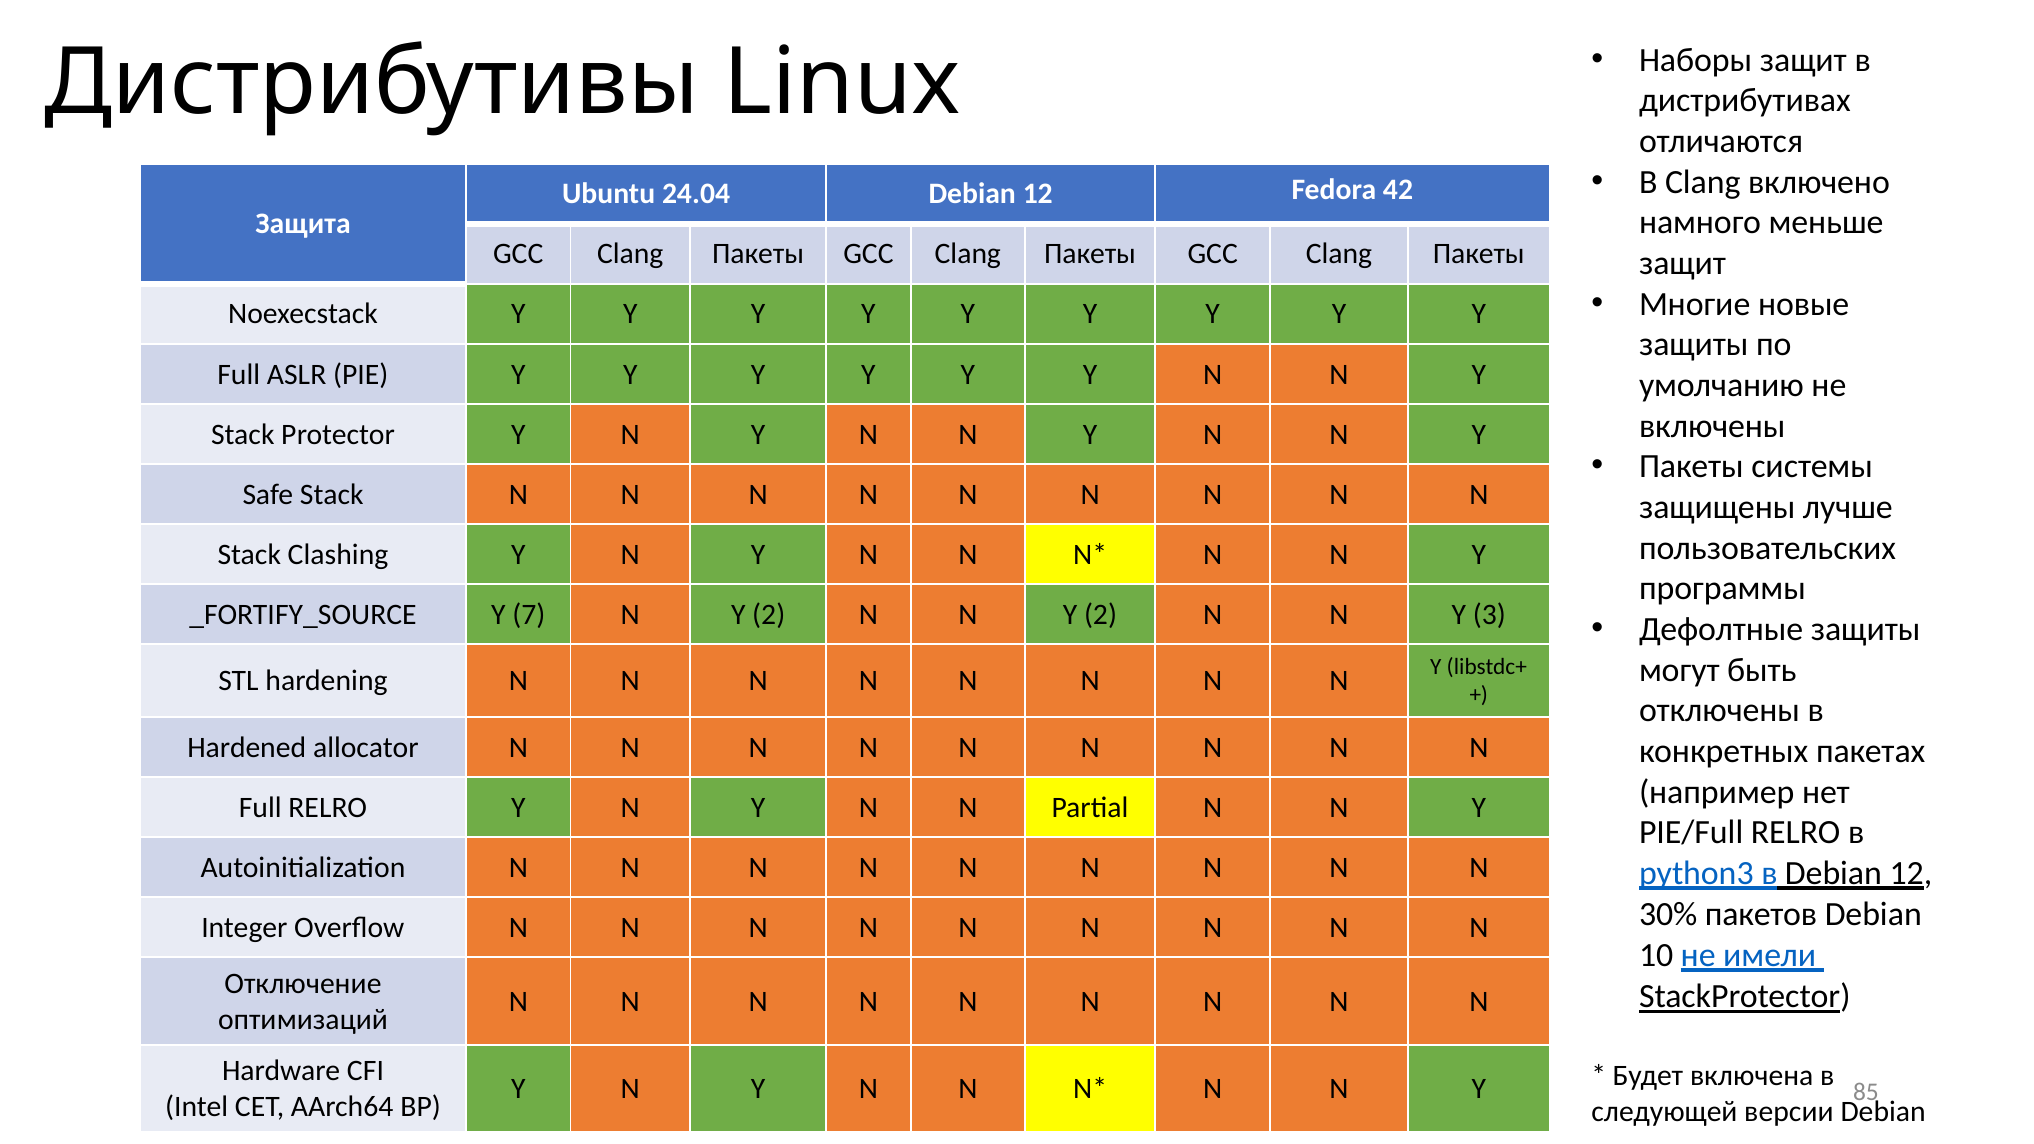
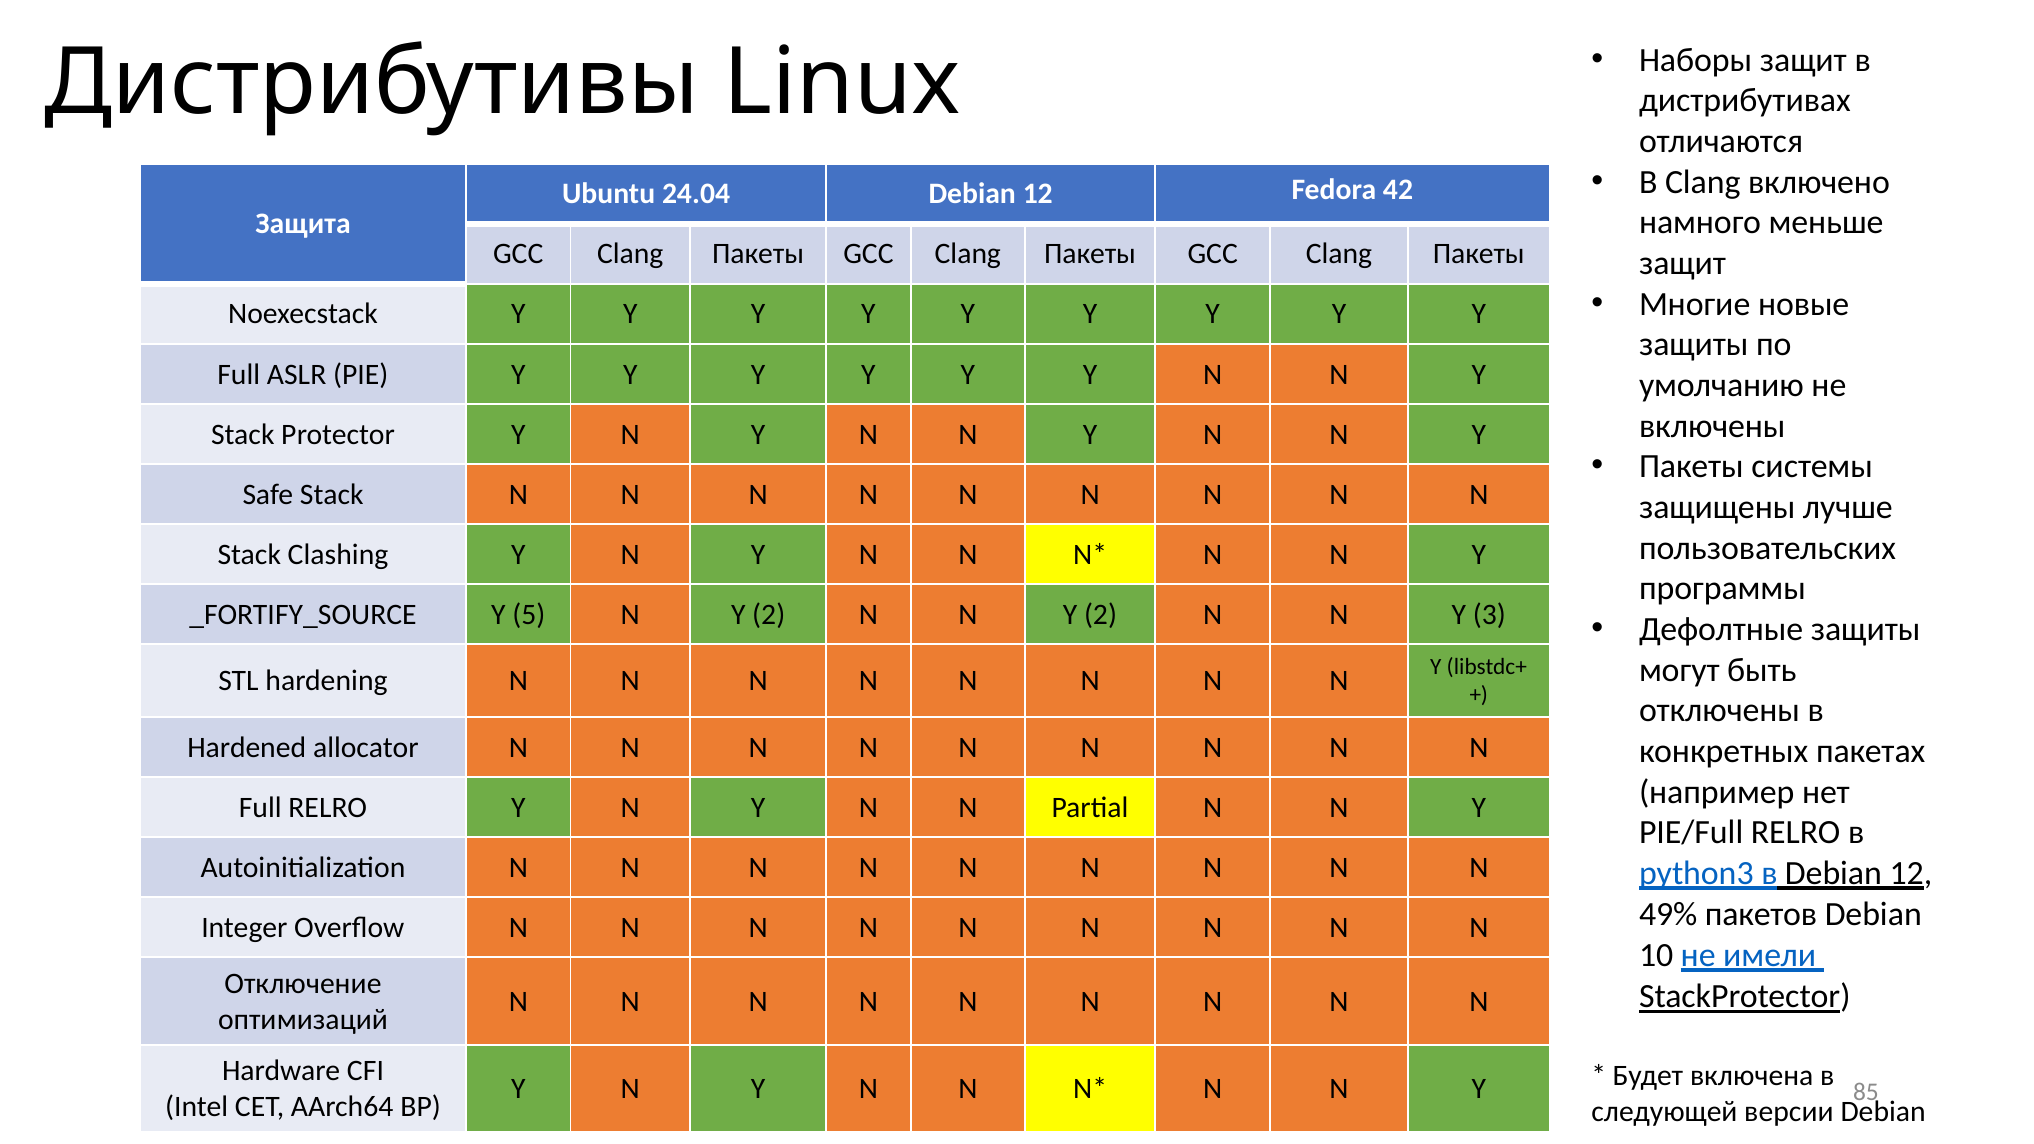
7: 7 -> 5
30%: 30% -> 49%
